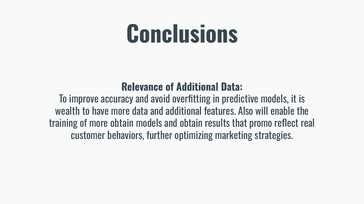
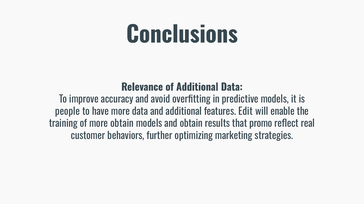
wealth: wealth -> people
Also: Also -> Edit
